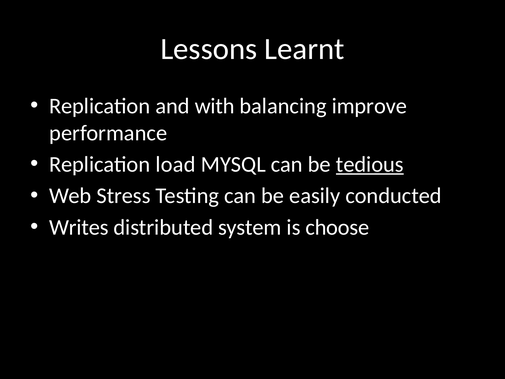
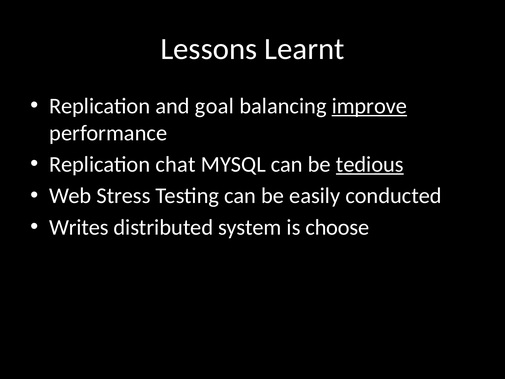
with: with -> goal
improve underline: none -> present
load: load -> chat
